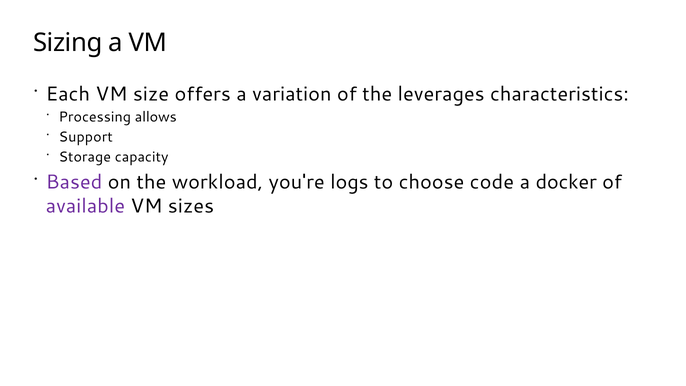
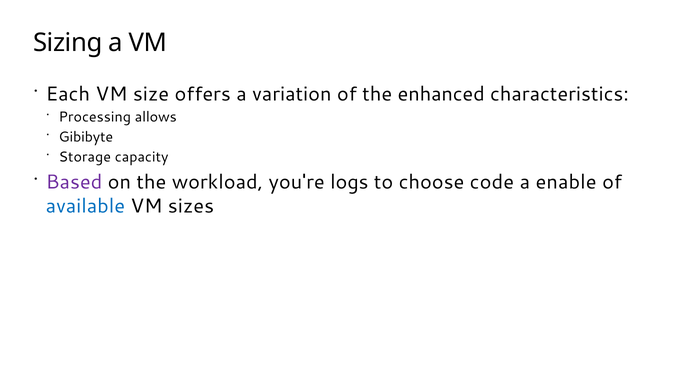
leverages: leverages -> enhanced
Support: Support -> Gibibyte
docker: docker -> enable
available colour: purple -> blue
